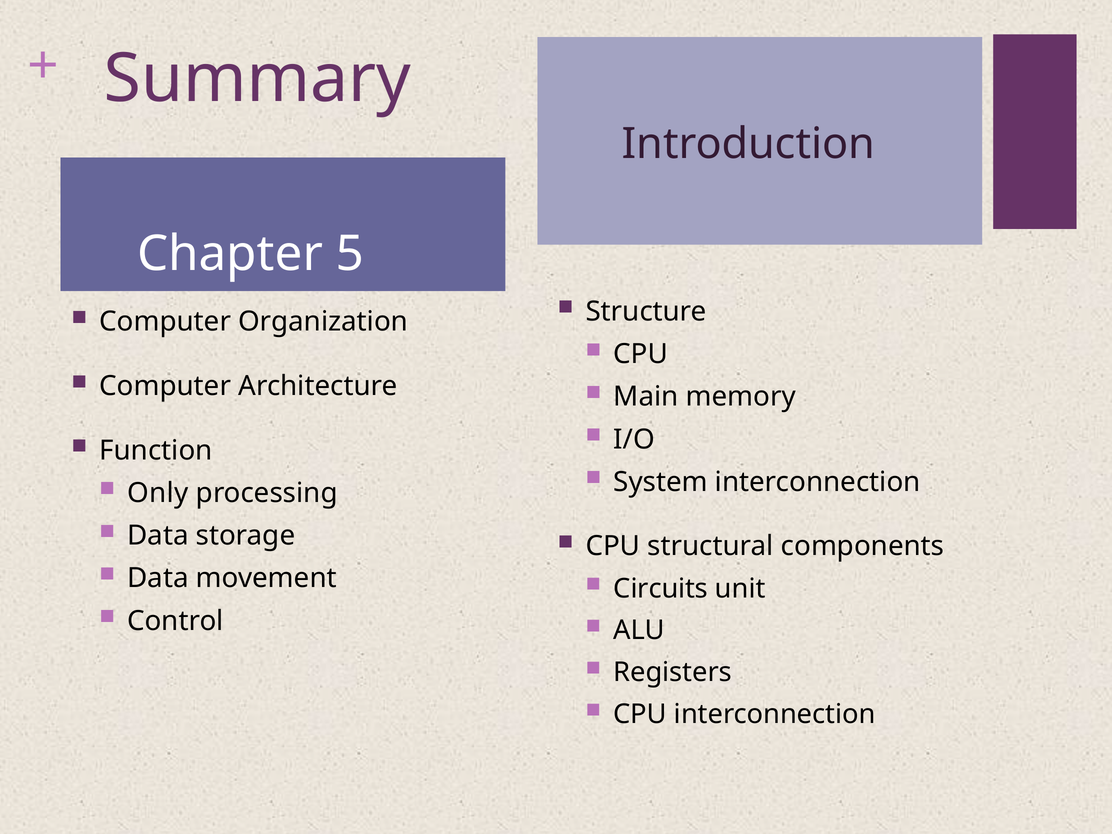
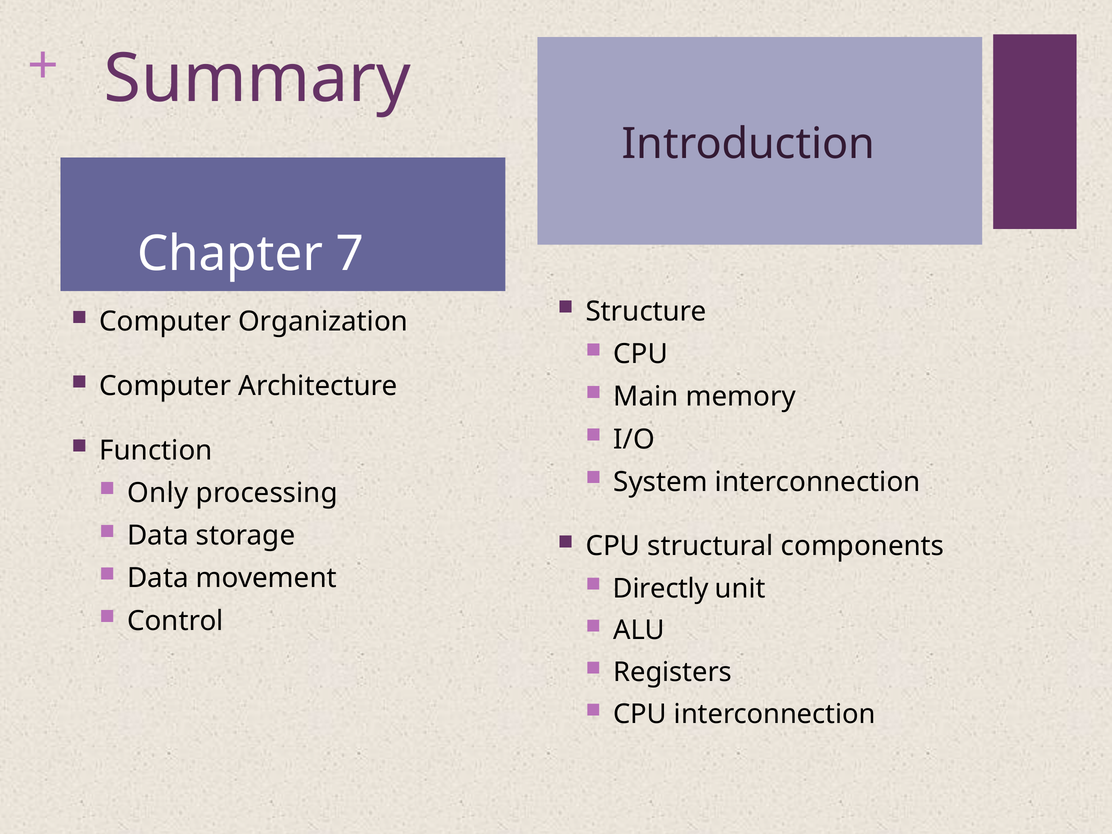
5: 5 -> 7
Circuits: Circuits -> Directly
